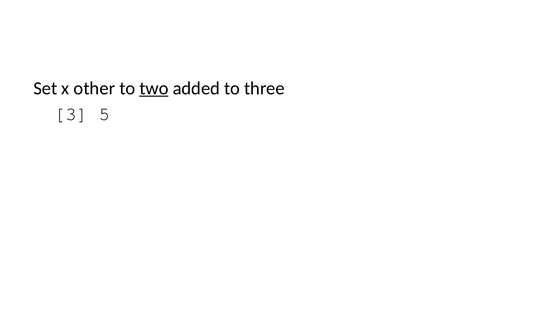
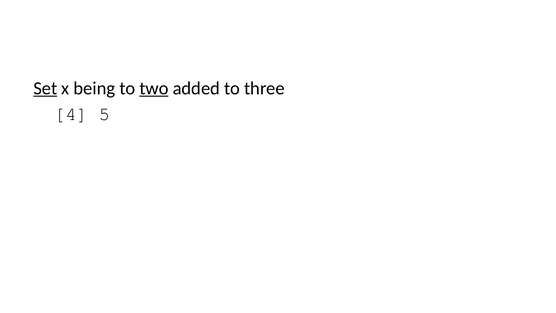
Set underline: none -> present
other: other -> being
3: 3 -> 4
